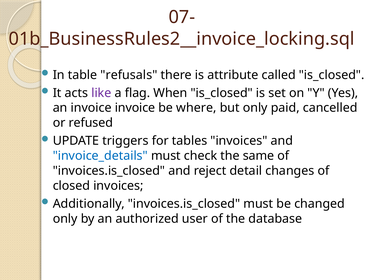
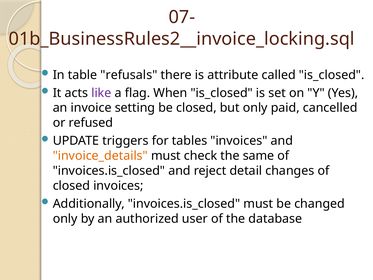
invoice invoice: invoice -> setting
be where: where -> closed
invoice_details colour: blue -> orange
